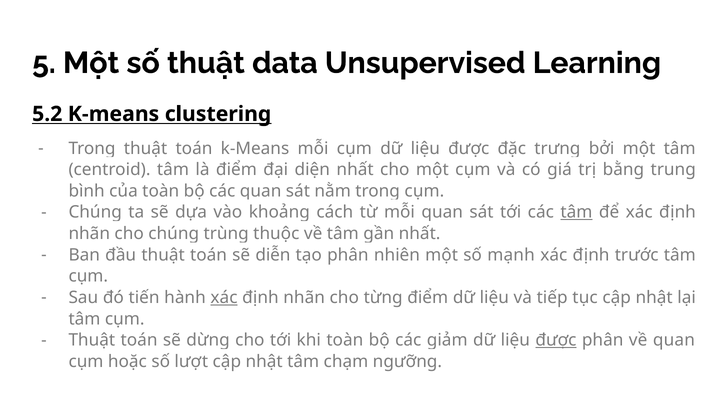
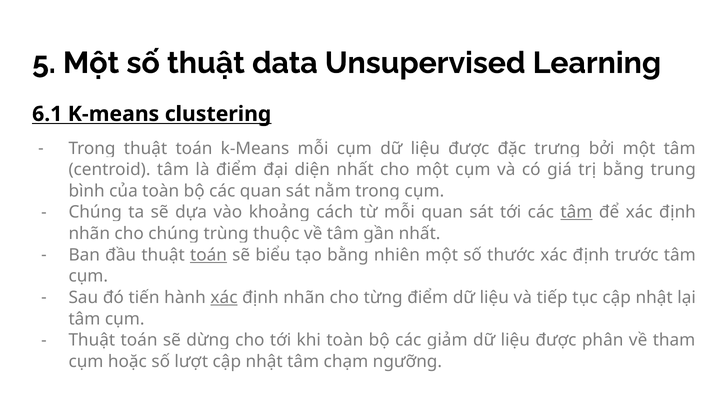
5.2: 5.2 -> 6.1
toán at (209, 255) underline: none -> present
diễn: diễn -> biểu
tạo phân: phân -> bằng
mạnh: mạnh -> thước
được at (556, 341) underline: present -> none
về quan: quan -> tham
